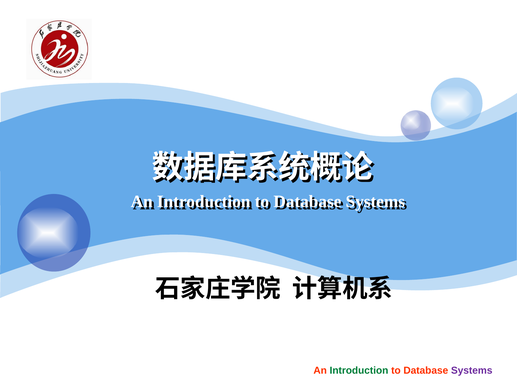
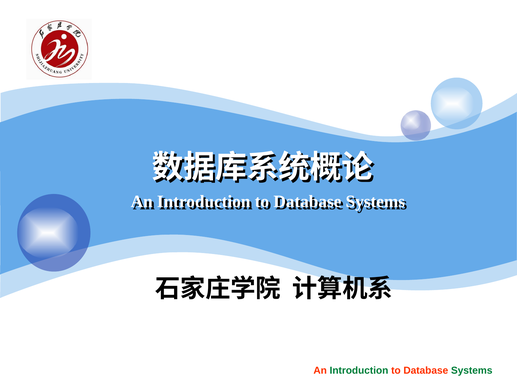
Systems at (472, 370) colour: purple -> green
